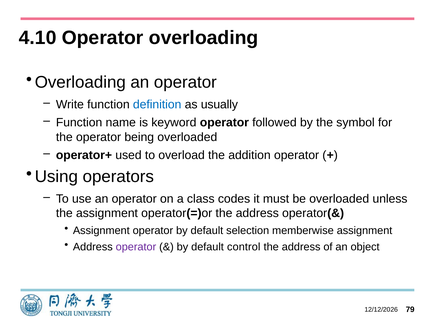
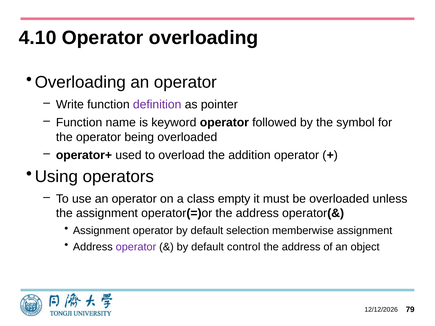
definition colour: blue -> purple
usually: usually -> pointer
codes: codes -> empty
